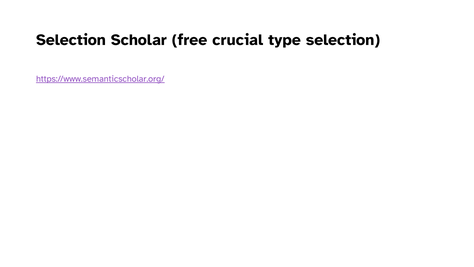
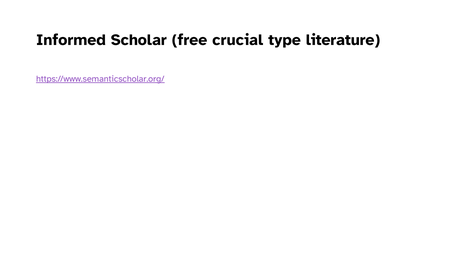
Selection at (71, 40): Selection -> Informed
type selection: selection -> literature
